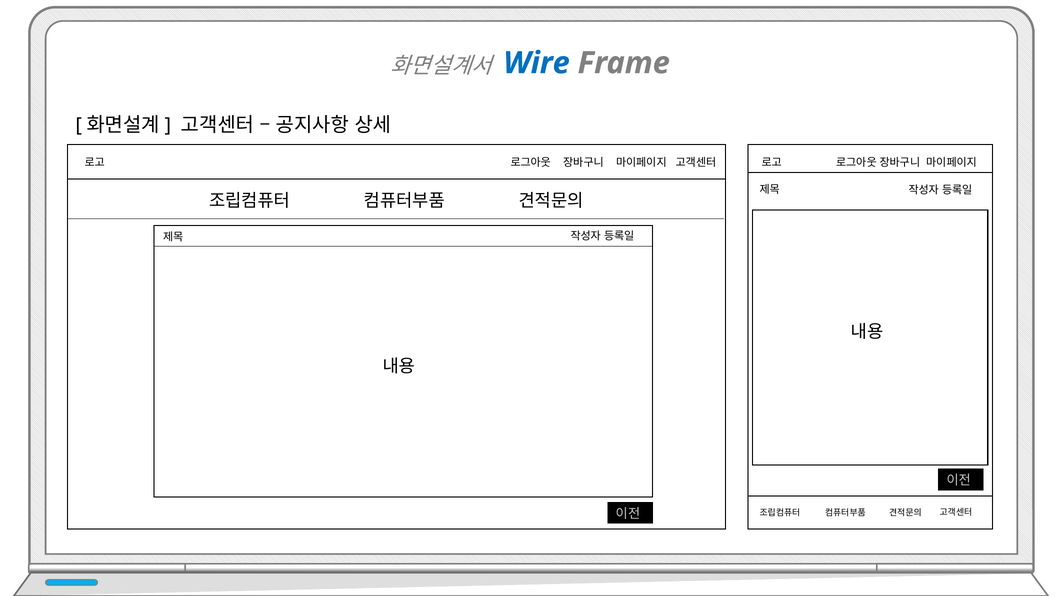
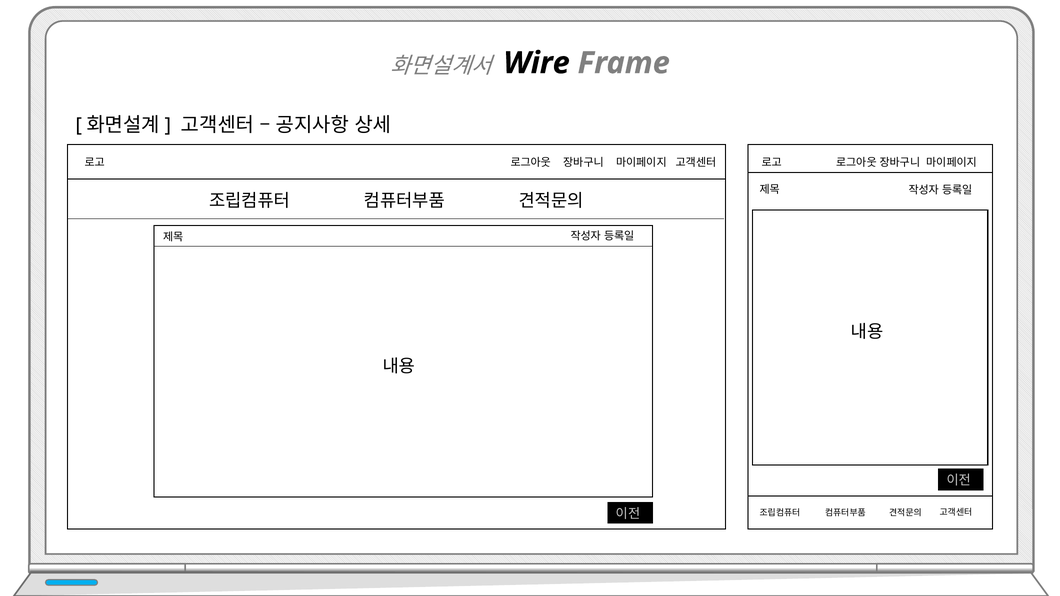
Wire colour: blue -> black
